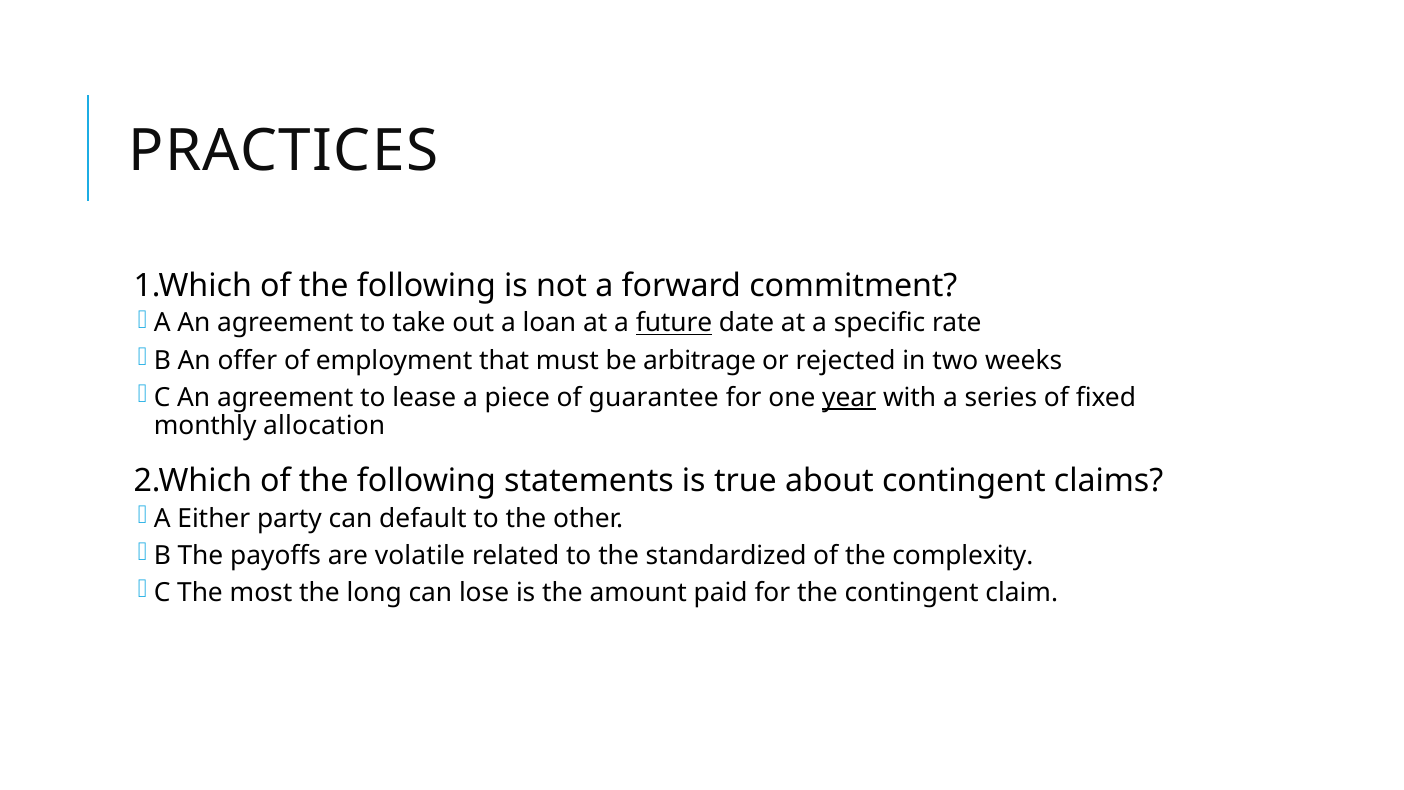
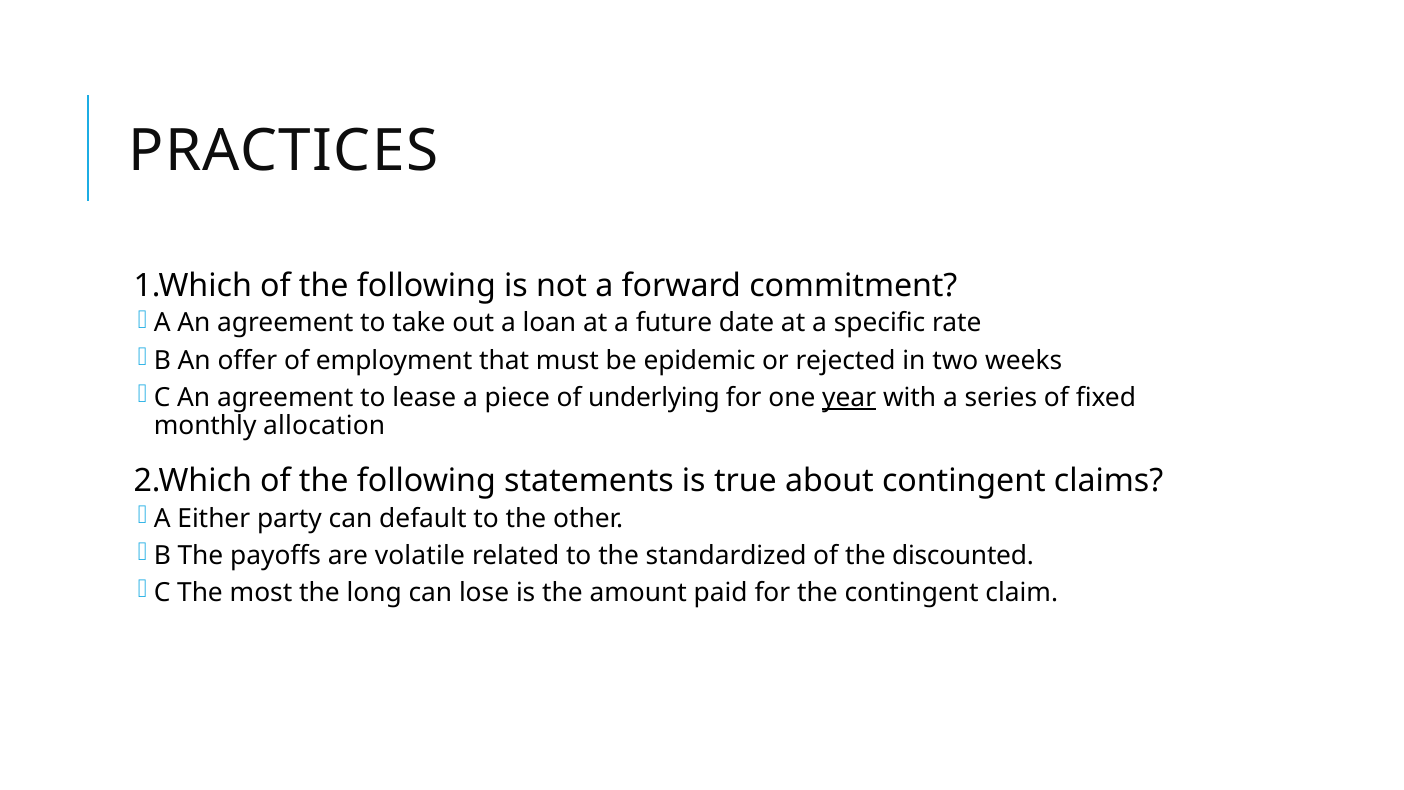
future underline: present -> none
arbitrage: arbitrage -> epidemic
guarantee: guarantee -> underlying
complexity: complexity -> discounted
